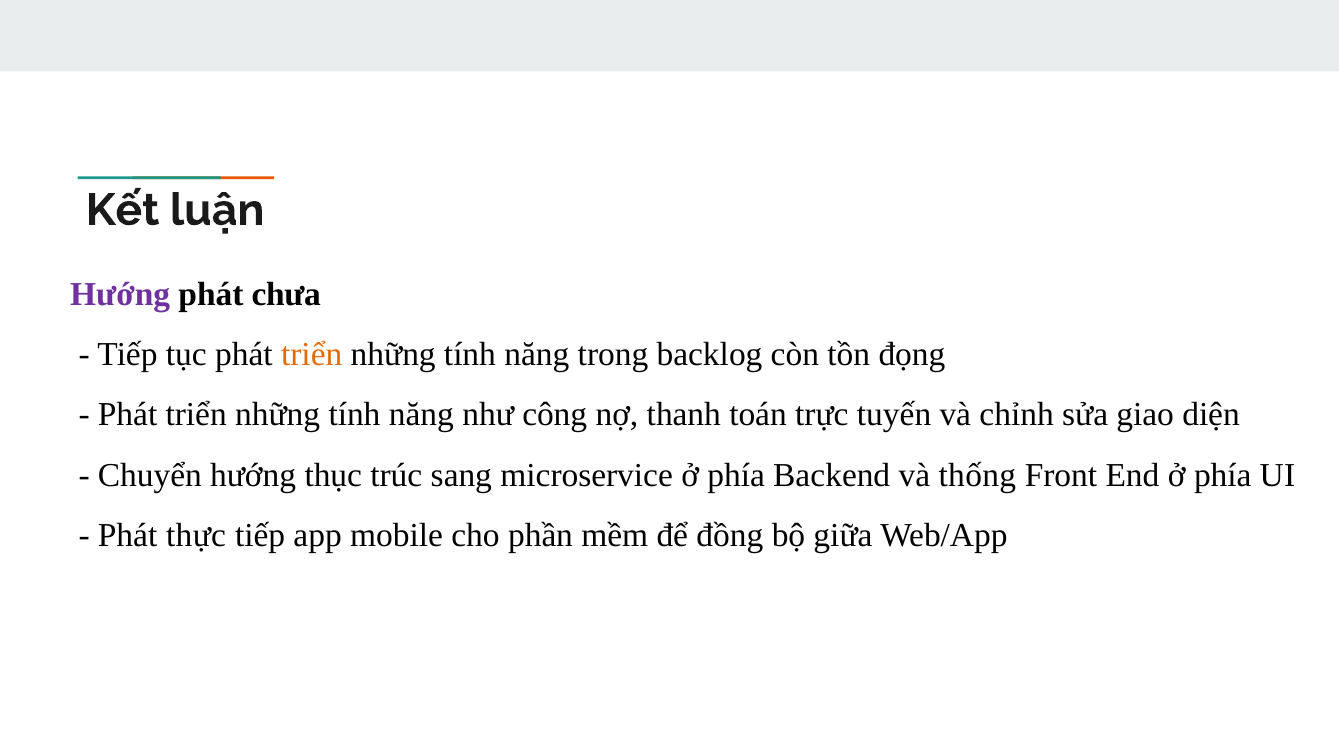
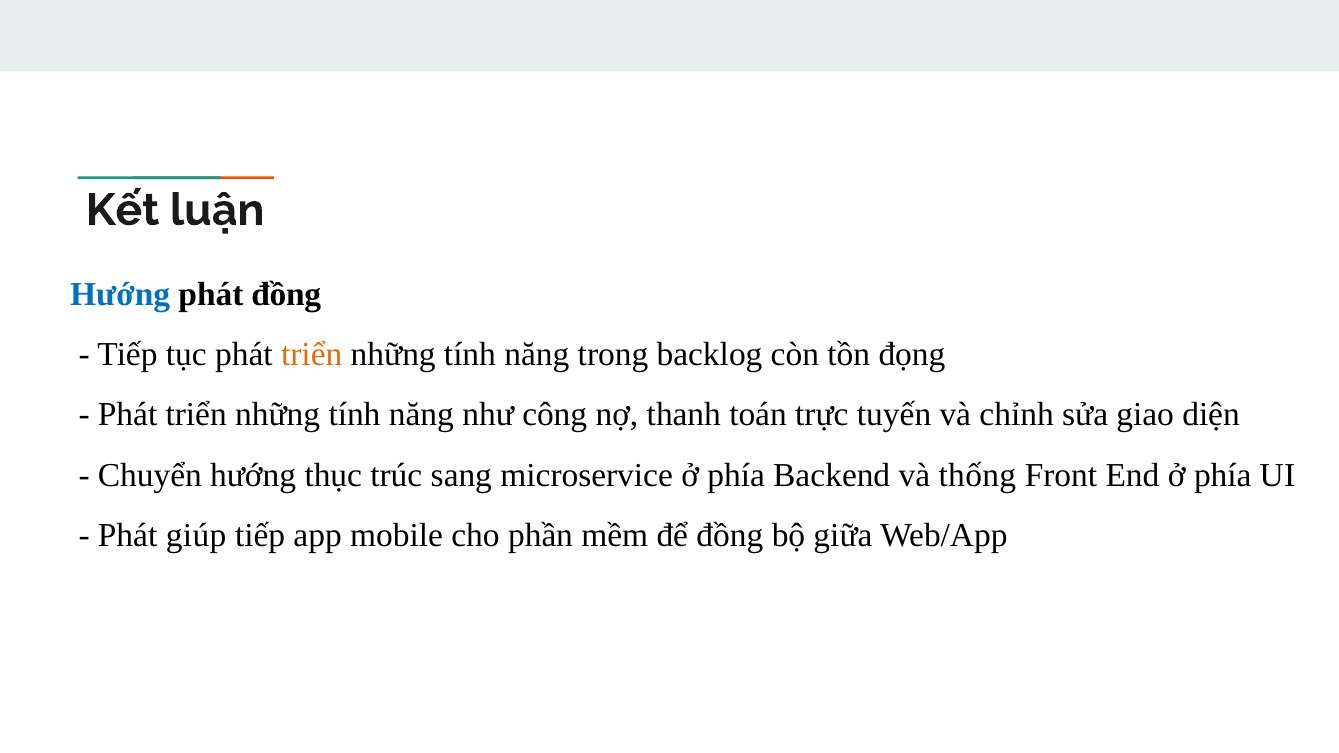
Hướng at (120, 294) colour: purple -> blue
phát chưa: chưa -> đồng
thực: thực -> giúp
